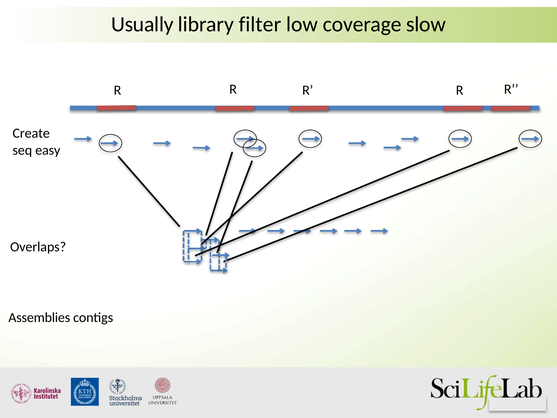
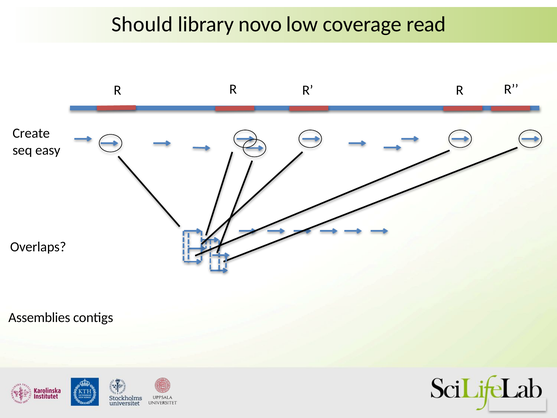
Usually: Usually -> Should
filter: filter -> novo
slow: slow -> read
